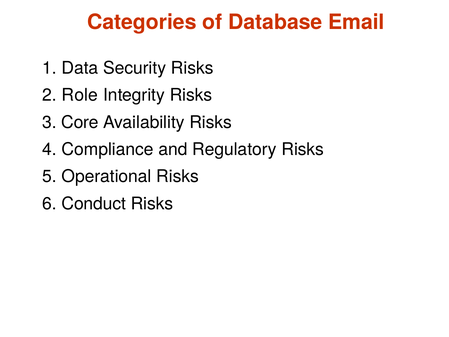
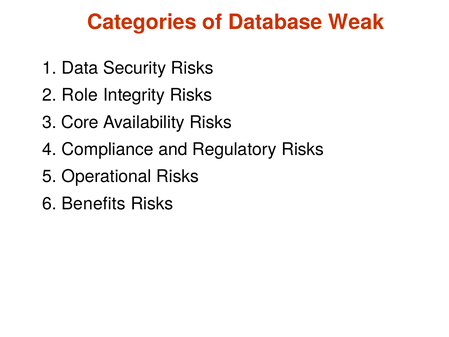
Email: Email -> Weak
Conduct: Conduct -> Benefits
